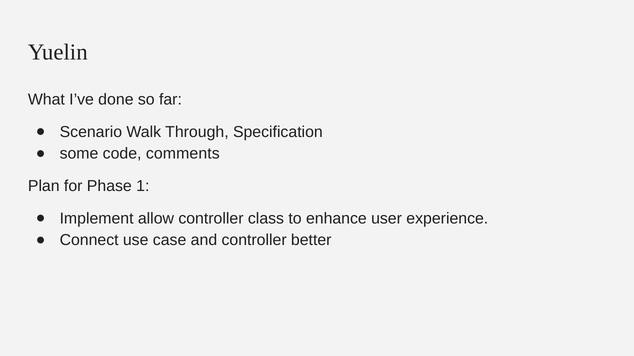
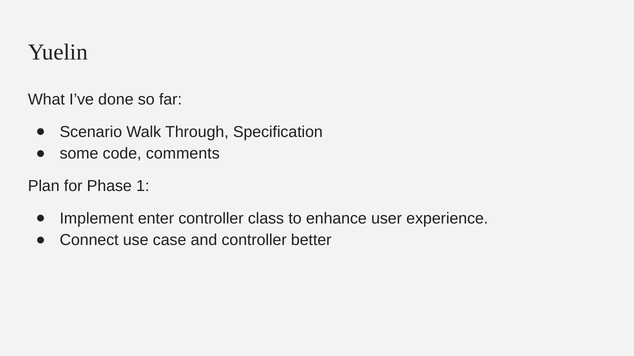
allow: allow -> enter
